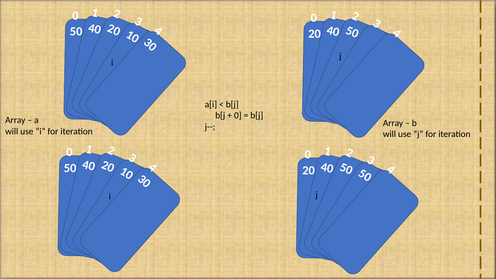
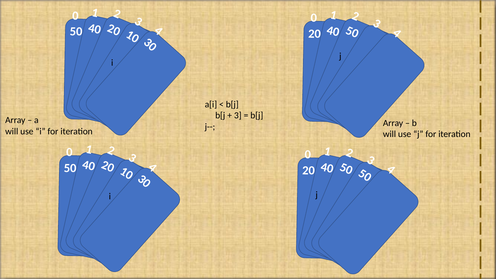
0 at (238, 115): 0 -> 3
